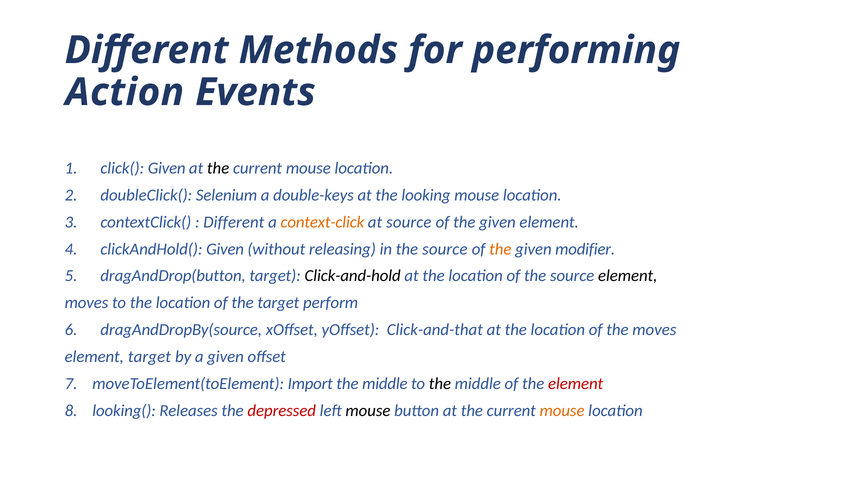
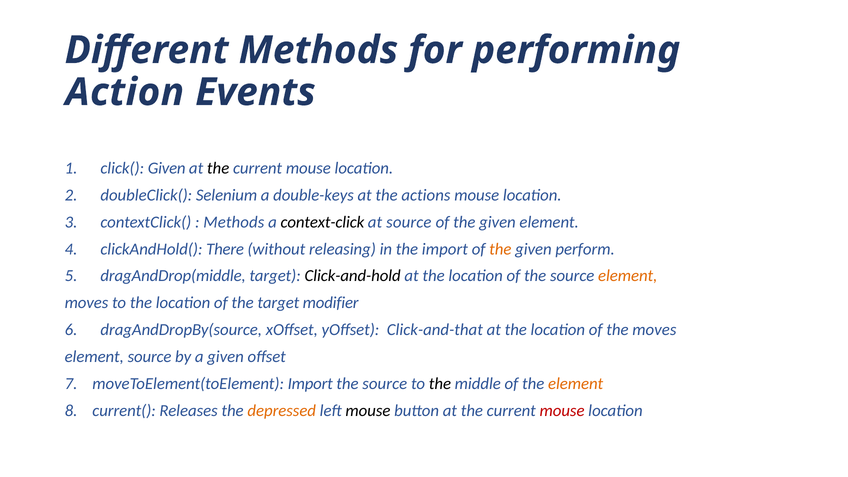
looking: looking -> actions
Different at (234, 222): Different -> Methods
context-click colour: orange -> black
clickAndHold( Given: Given -> There
in the source: source -> import
modifier: modifier -> perform
dragAndDrop(button: dragAndDrop(button -> dragAndDrop(middle
element at (628, 276) colour: black -> orange
perform: perform -> modifier
element target: target -> source
middle at (385, 384): middle -> source
element at (576, 384) colour: red -> orange
looking(: looking( -> current(
depressed colour: red -> orange
mouse at (562, 411) colour: orange -> red
